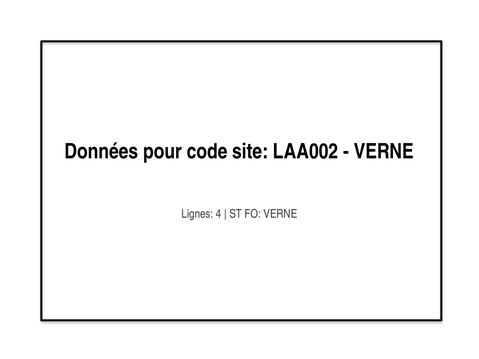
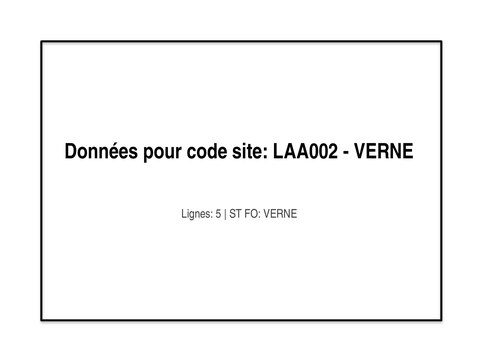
4: 4 -> 5
